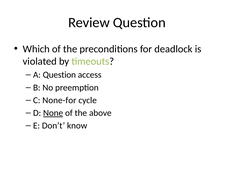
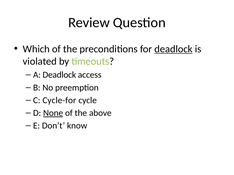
deadlock at (173, 49) underline: none -> present
A Question: Question -> Deadlock
None-for: None-for -> Cycle-for
